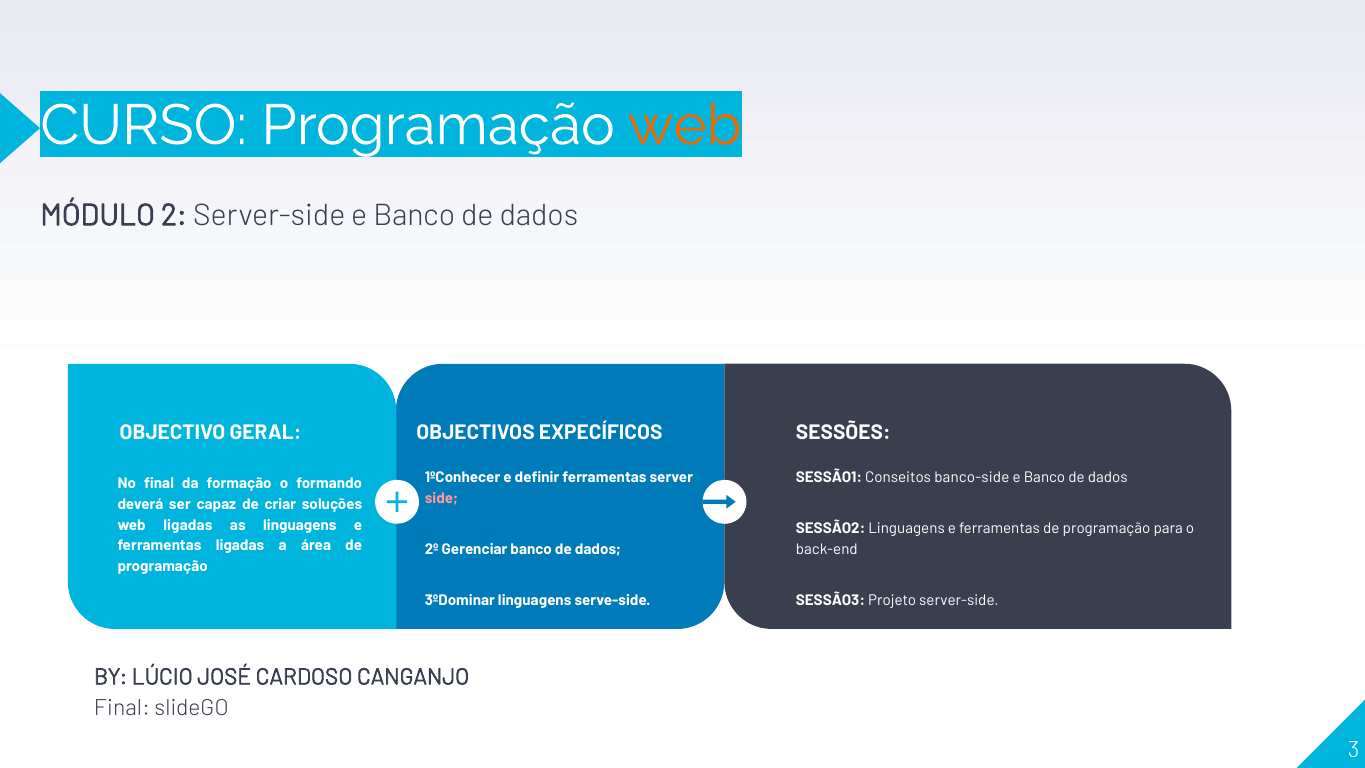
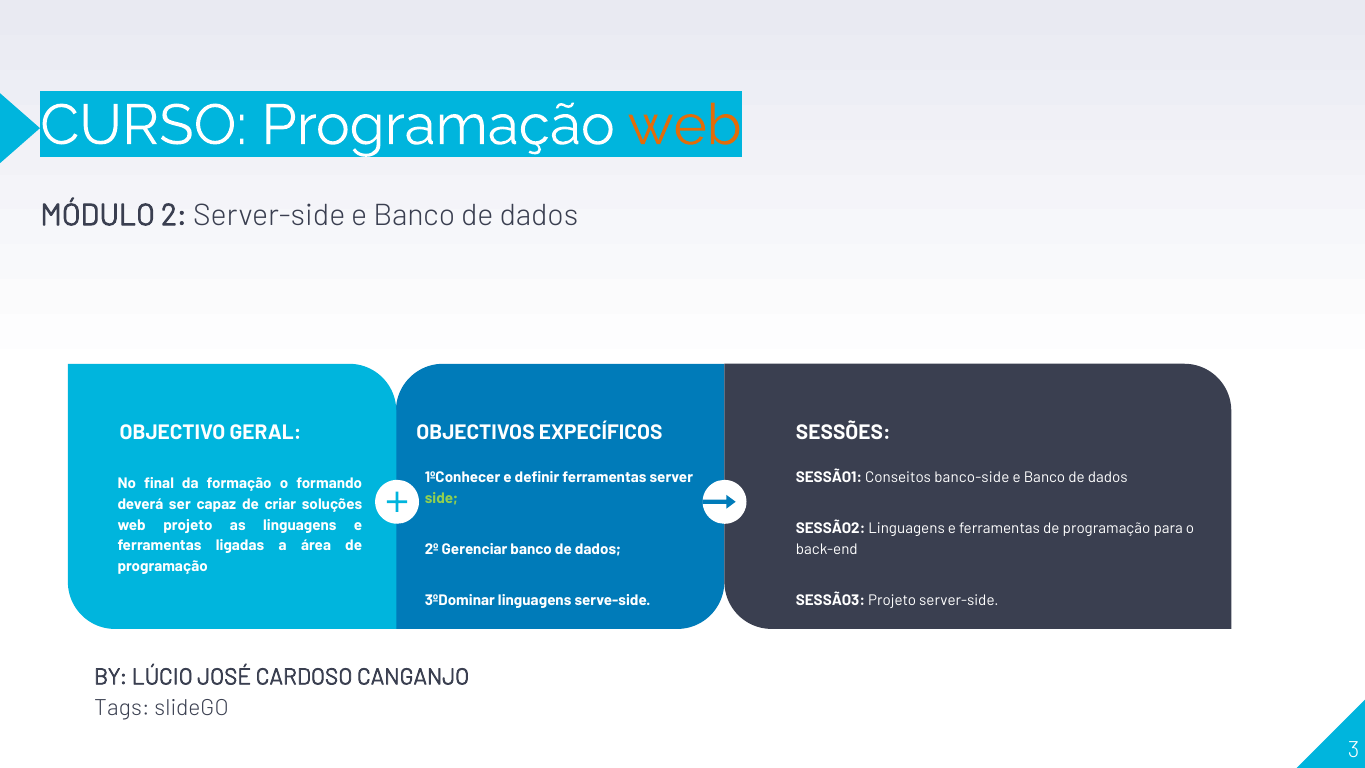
side colour: pink -> light green
web ligadas: ligadas -> projeto
Final at (122, 708): Final -> Tags
